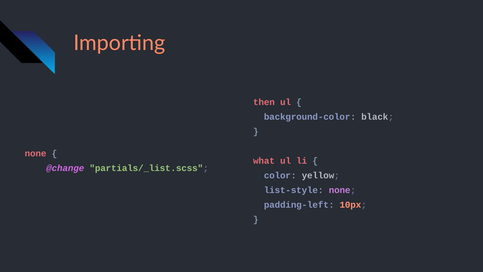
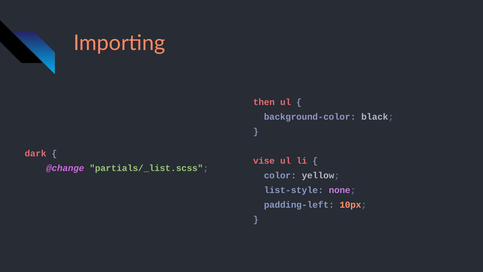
none at (36, 153): none -> dark
what: what -> vise
